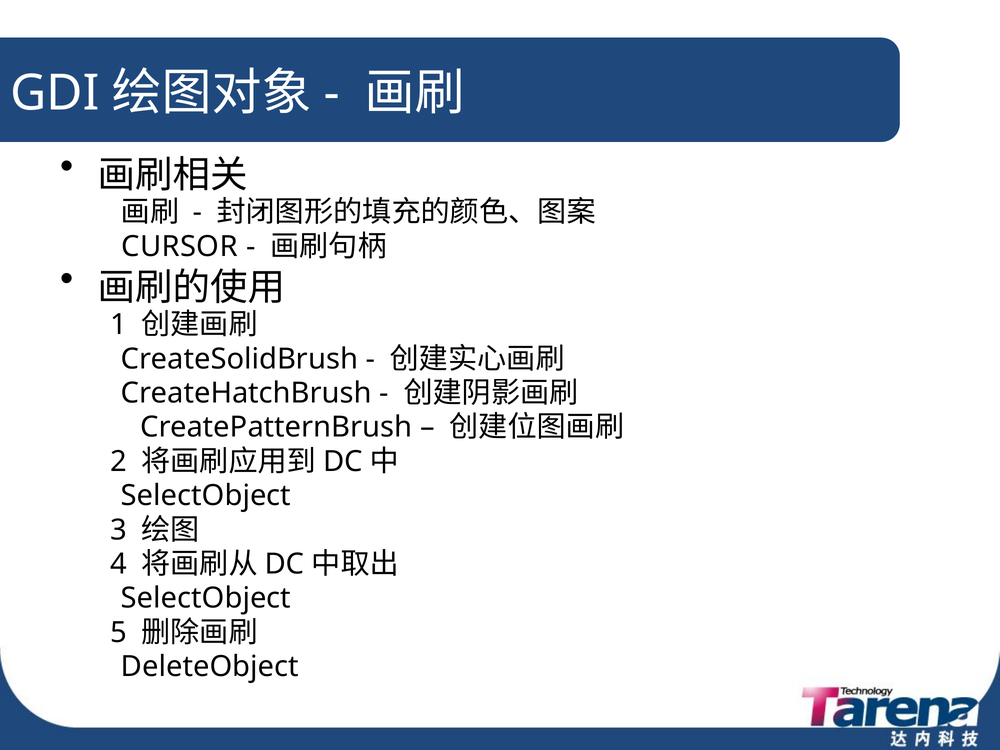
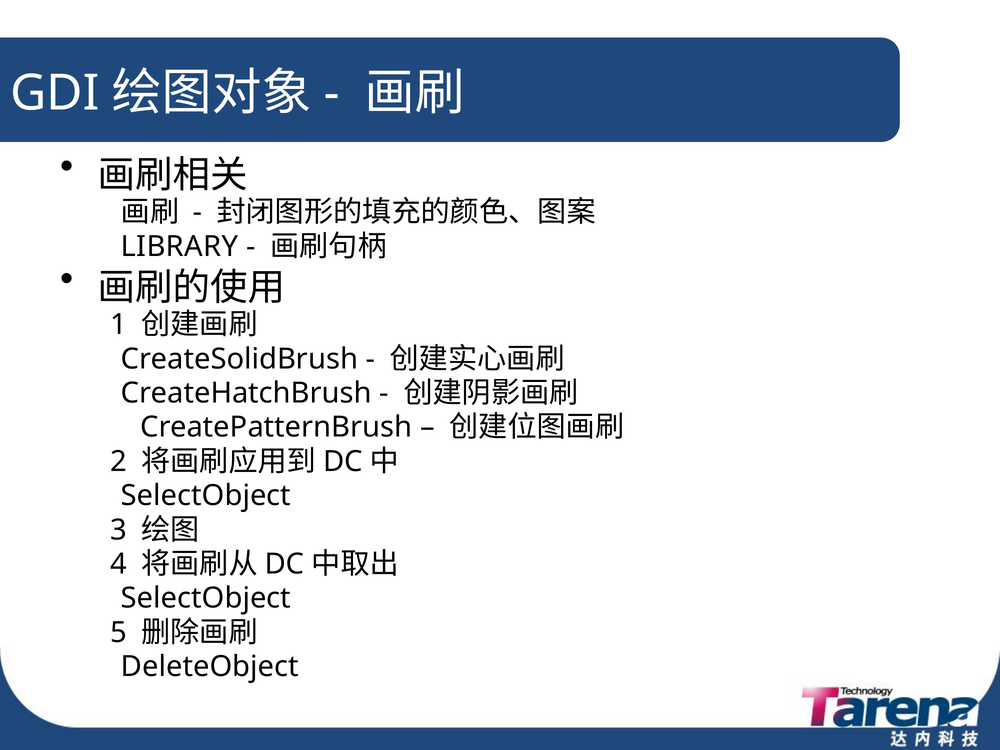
CURSOR: CURSOR -> LIBRARY
